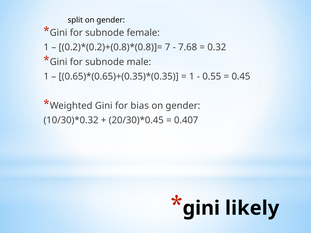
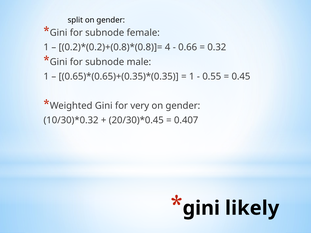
7: 7 -> 4
7.68: 7.68 -> 0.66
bias: bias -> very
